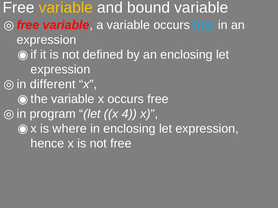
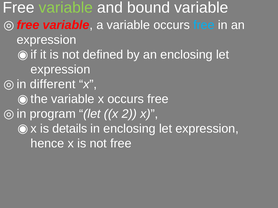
variable at (66, 8) colour: yellow -> light green
4: 4 -> 2
where: where -> details
